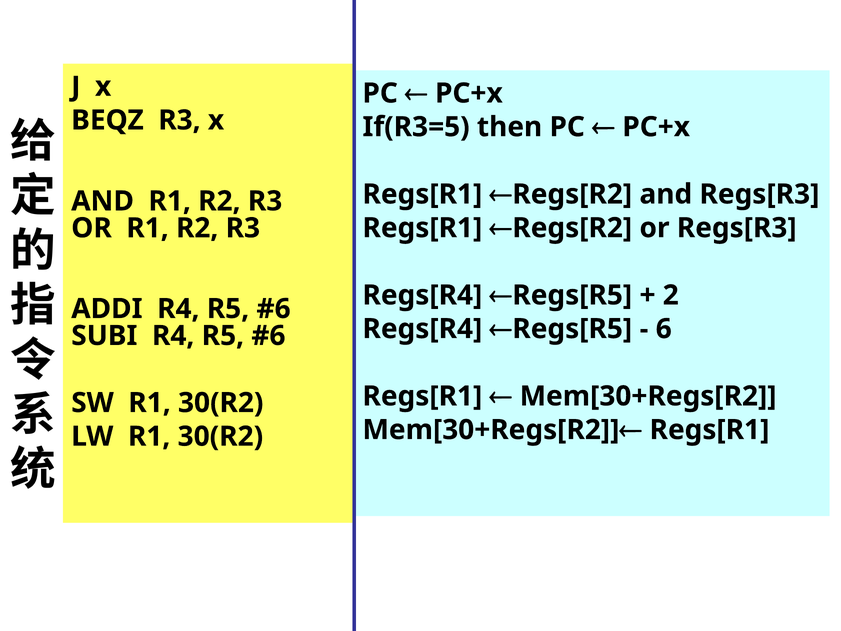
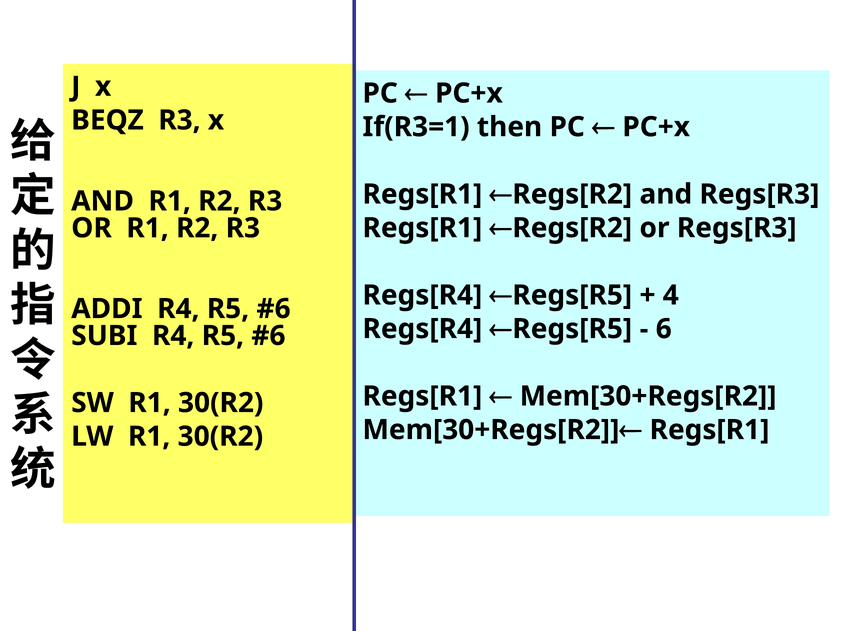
If(R3=5: If(R3=5 -> If(R3=1
2: 2 -> 4
